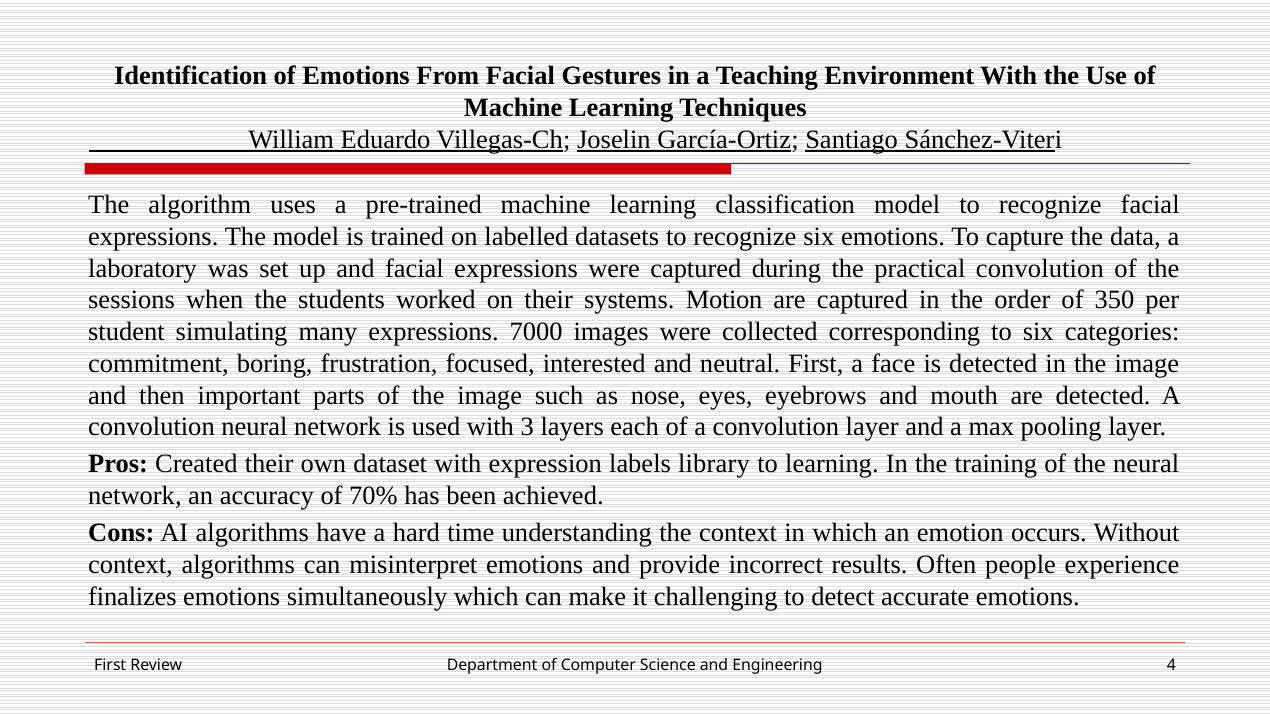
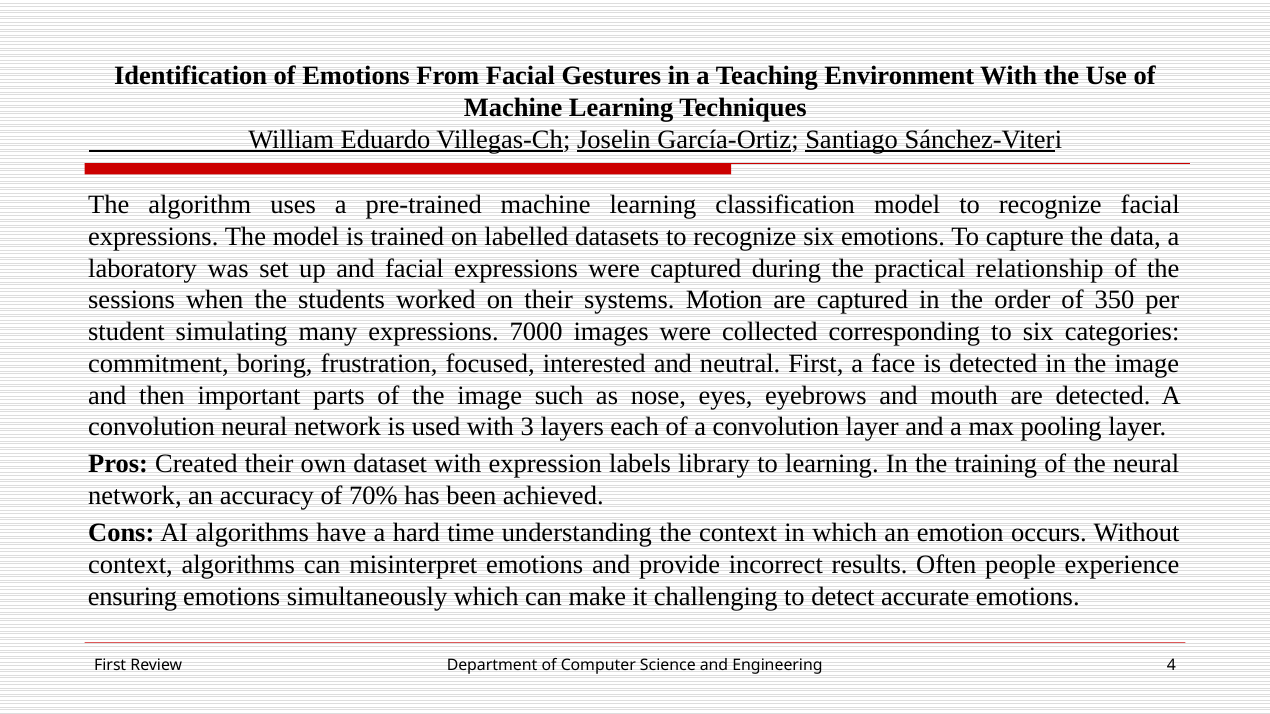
practical convolution: convolution -> relationship
finalizes: finalizes -> ensuring
